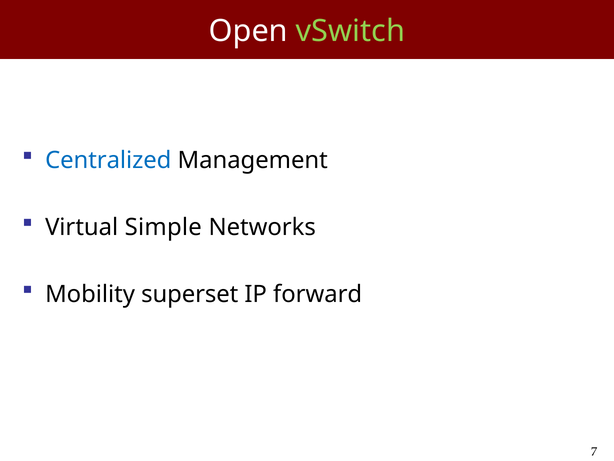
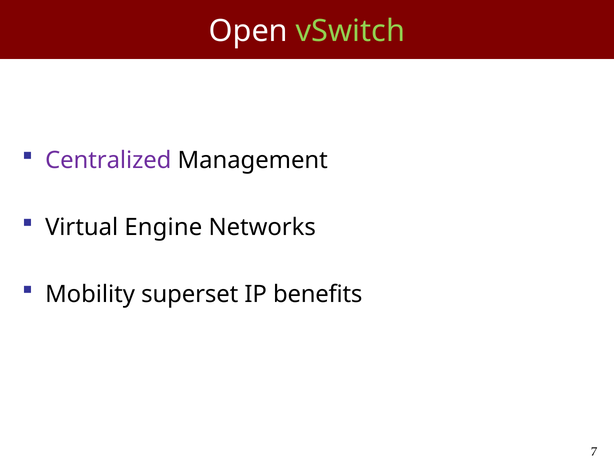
Centralized colour: blue -> purple
Simple: Simple -> Engine
forward: forward -> benefits
